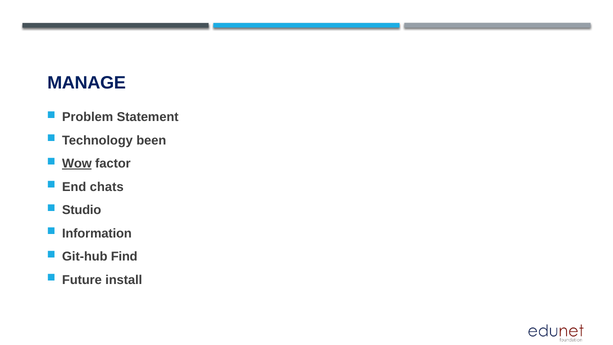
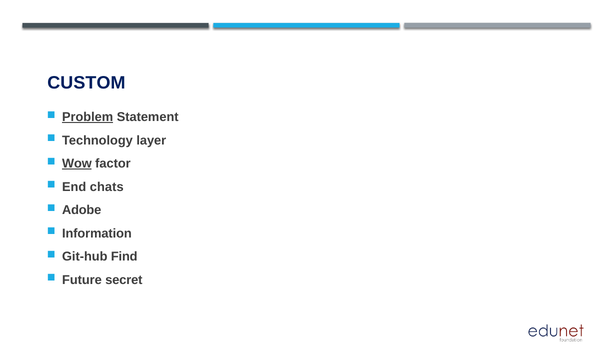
MANAGE: MANAGE -> CUSTOM
Problem underline: none -> present
been: been -> layer
Studio: Studio -> Adobe
install: install -> secret
